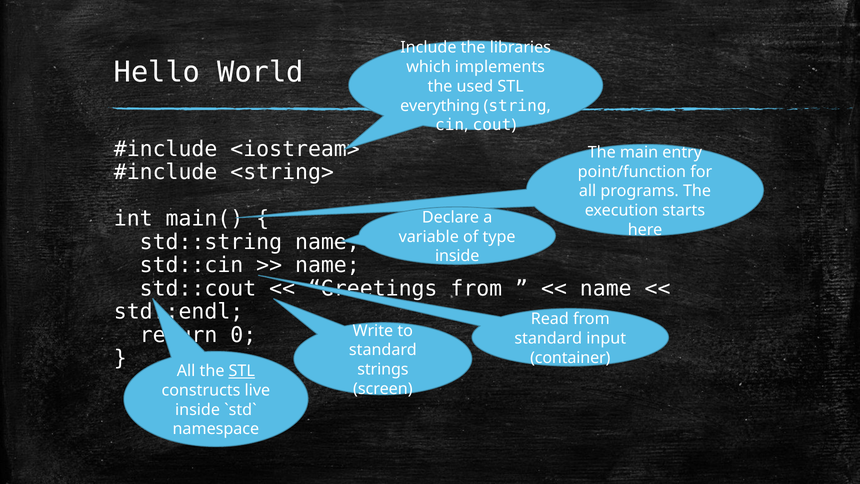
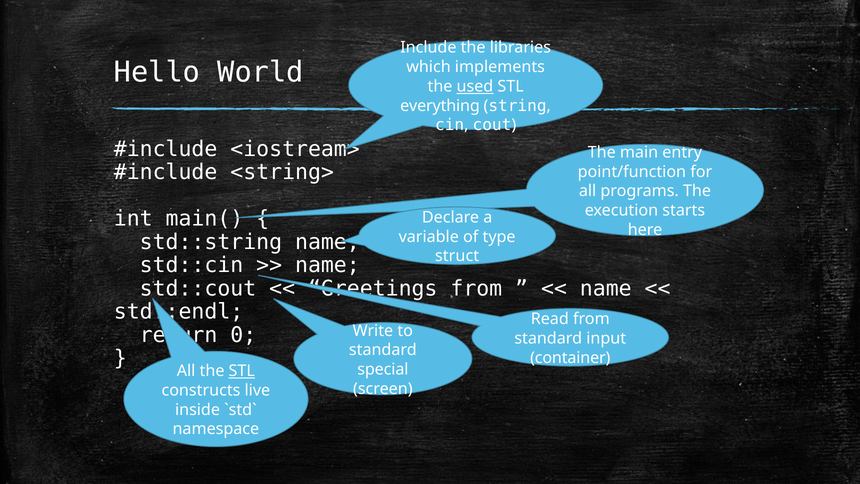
used underline: none -> present
inside at (457, 256): inside -> struct
strings: strings -> special
